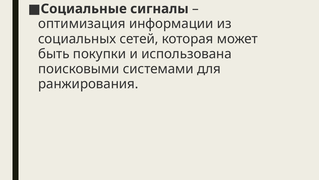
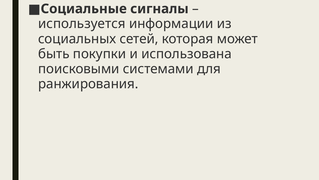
оптимизация: оптимизация -> используется
